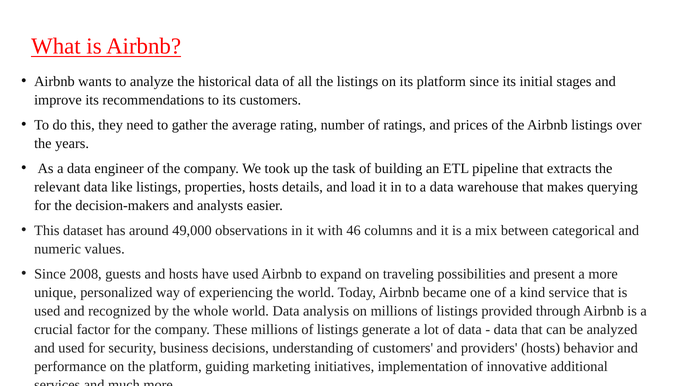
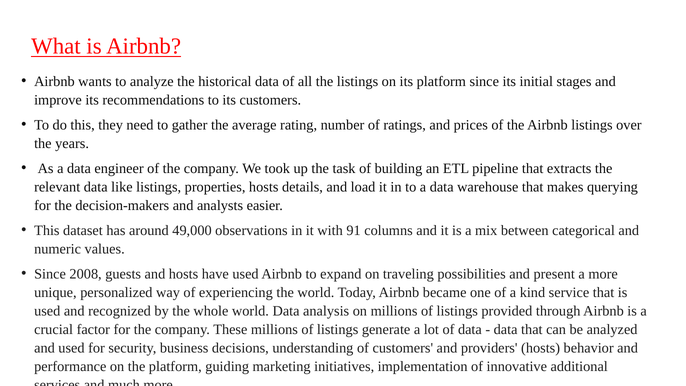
46: 46 -> 91
